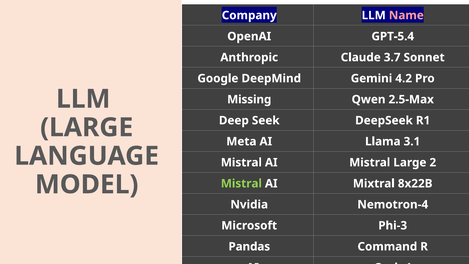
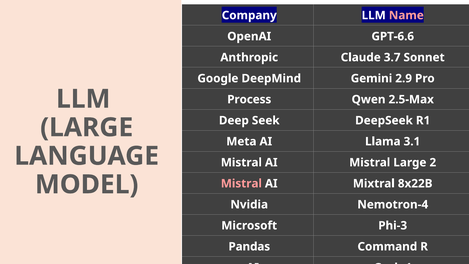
GPT-5.4: GPT-5.4 -> GPT-6.6
4.2: 4.2 -> 2.9
Missing: Missing -> Process
Mistral at (241, 183) colour: light green -> pink
